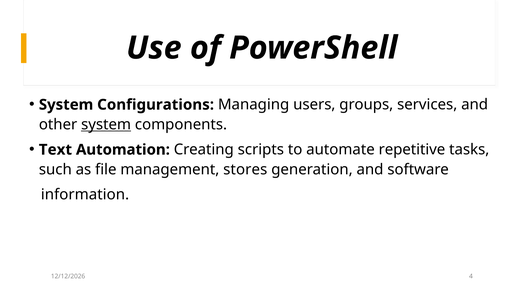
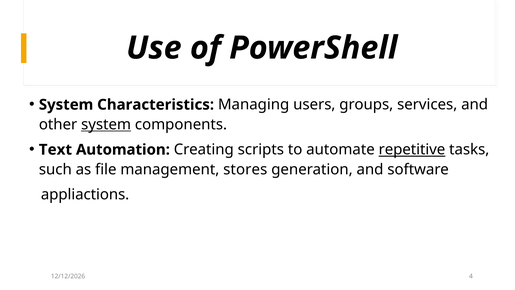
Configurations: Configurations -> Characteristics
repetitive underline: none -> present
information: information -> appliactions
